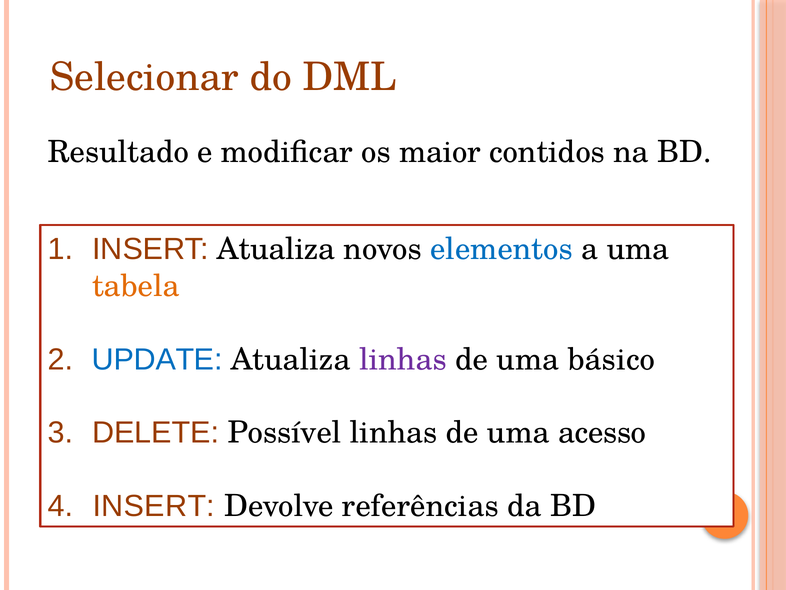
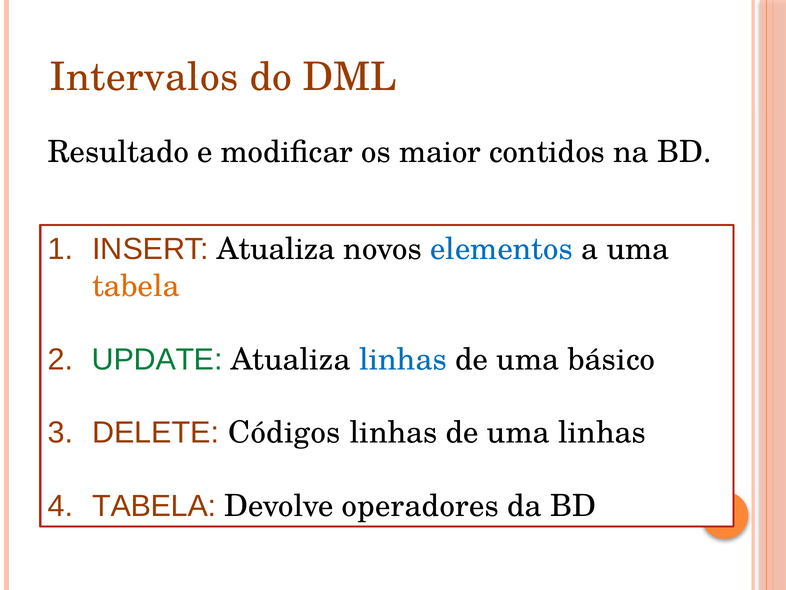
Selecionar: Selecionar -> Intervalos
UPDATE colour: blue -> green
linhas at (403, 359) colour: purple -> blue
Possível: Possível -> Códigos
uma acesso: acesso -> linhas
INSERT at (154, 506): INSERT -> TABELA
referências: referências -> operadores
